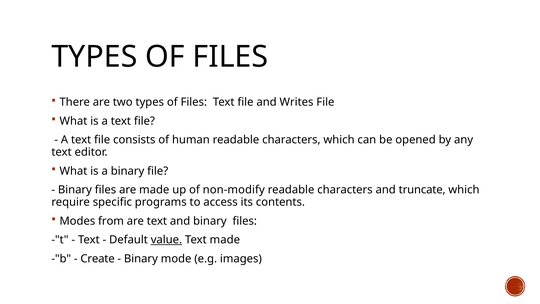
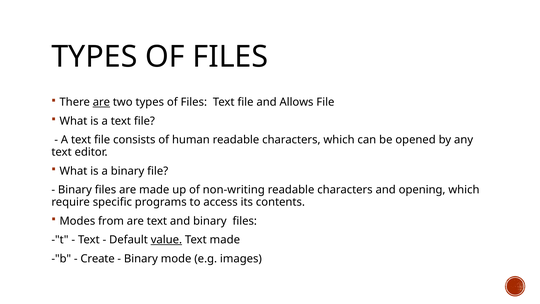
are at (101, 102) underline: none -> present
Writes: Writes -> Allows
non-modify: non-modify -> non-writing
truncate: truncate -> opening
